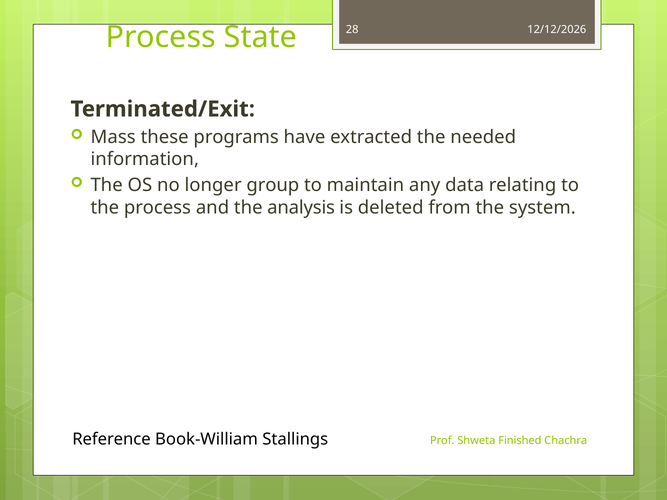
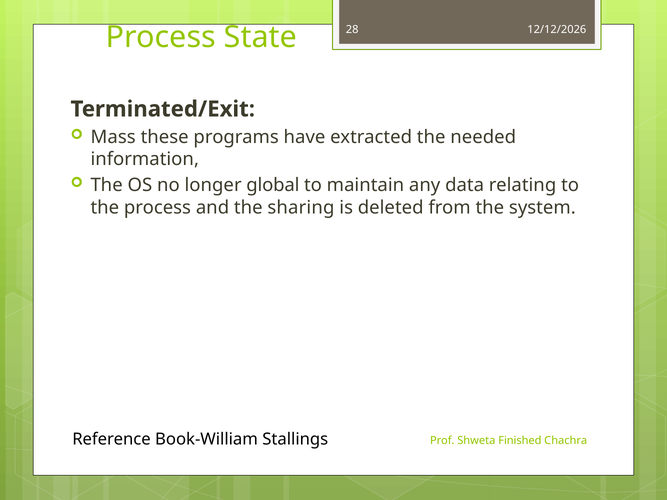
group: group -> global
analysis: analysis -> sharing
